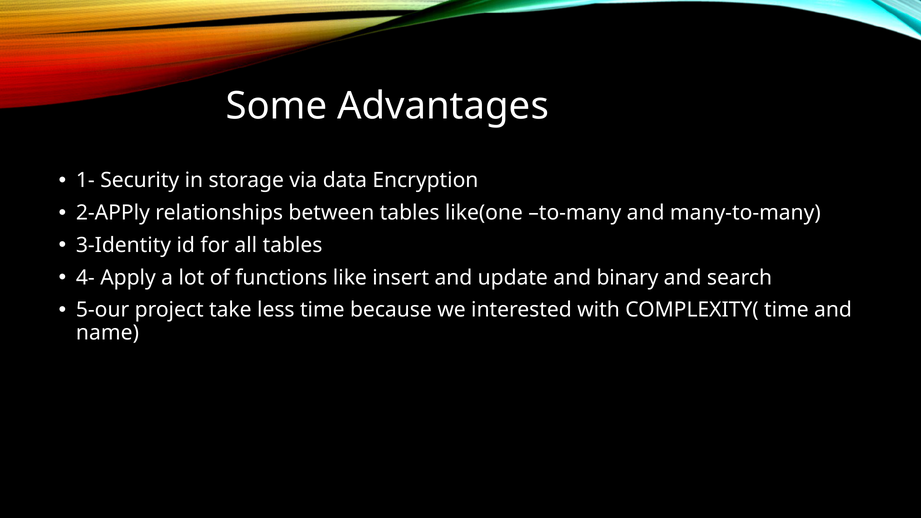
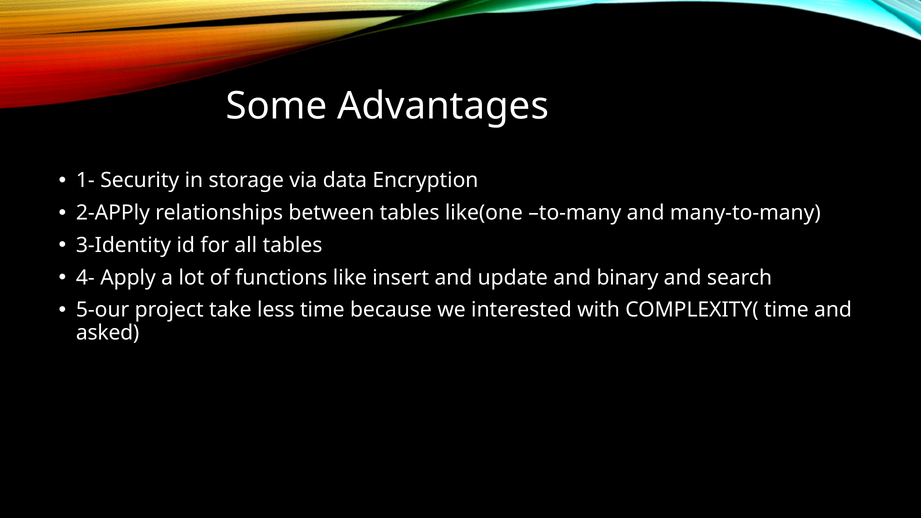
name: name -> asked
